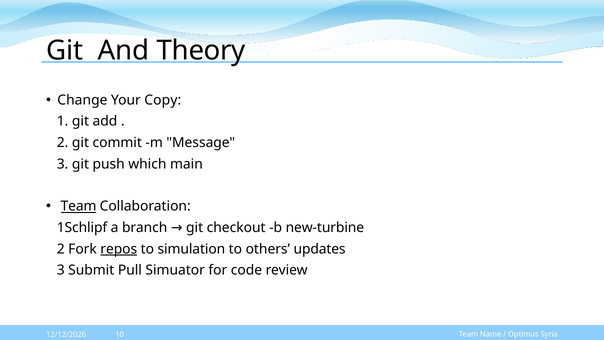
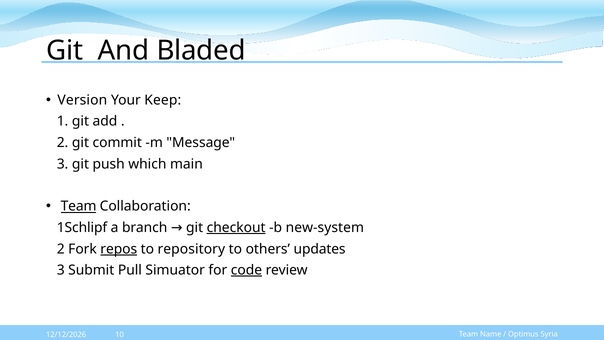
Theory: Theory -> Bladed
Change: Change -> Version
Copy: Copy -> Keep
checkout underline: none -> present
new-turbine: new-turbine -> new-system
simulation: simulation -> repository
code underline: none -> present
